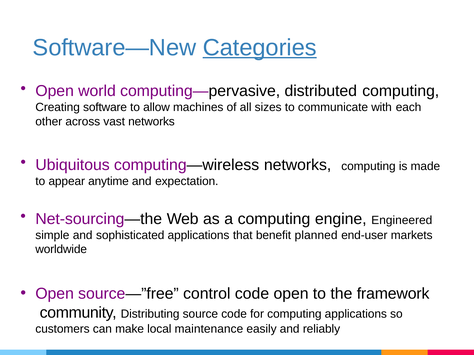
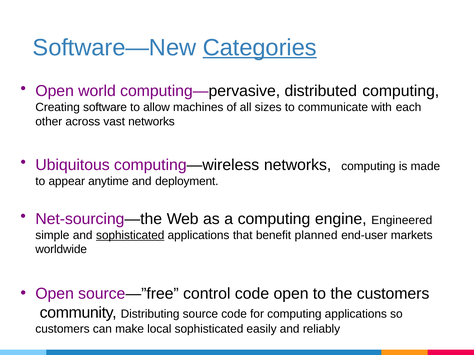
expectation: expectation -> deployment
sophisticated at (130, 235) underline: none -> present
the framework: framework -> customers
local maintenance: maintenance -> sophisticated
